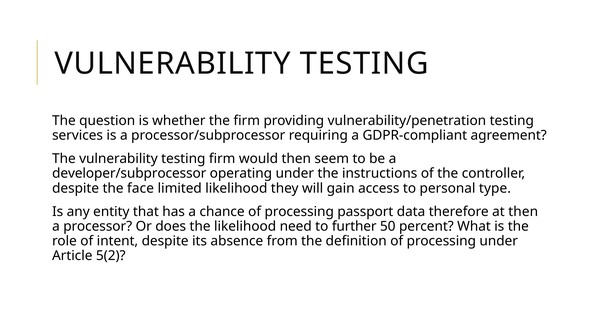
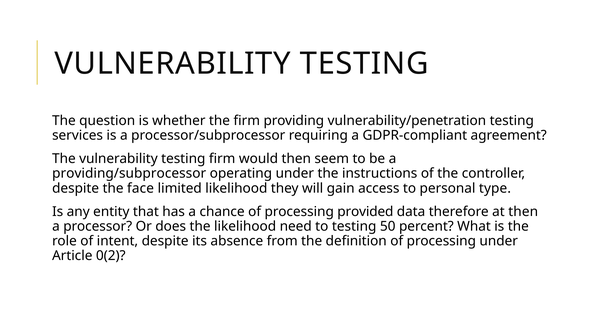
developer/subprocessor: developer/subprocessor -> providing/subprocessor
passport: passport -> provided
to further: further -> testing
5(2: 5(2 -> 0(2
